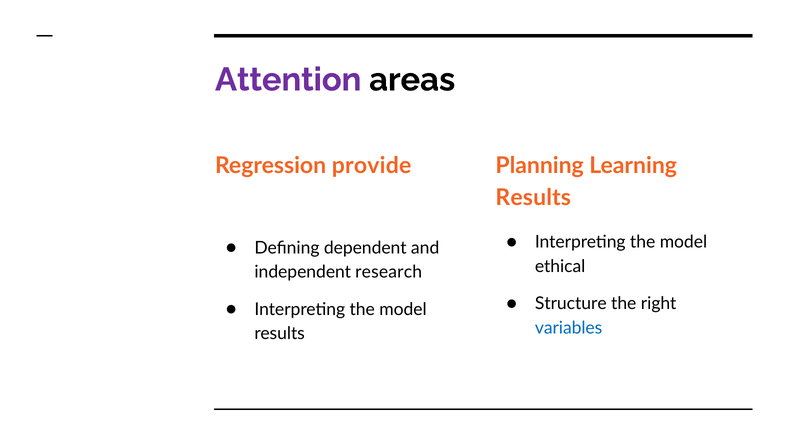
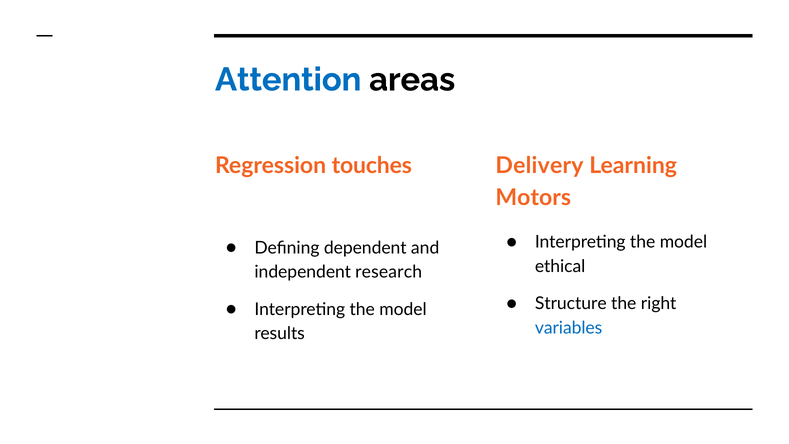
Attention colour: purple -> blue
provide: provide -> touches
Planning: Planning -> Delivery
Results at (533, 197): Results -> Motors
